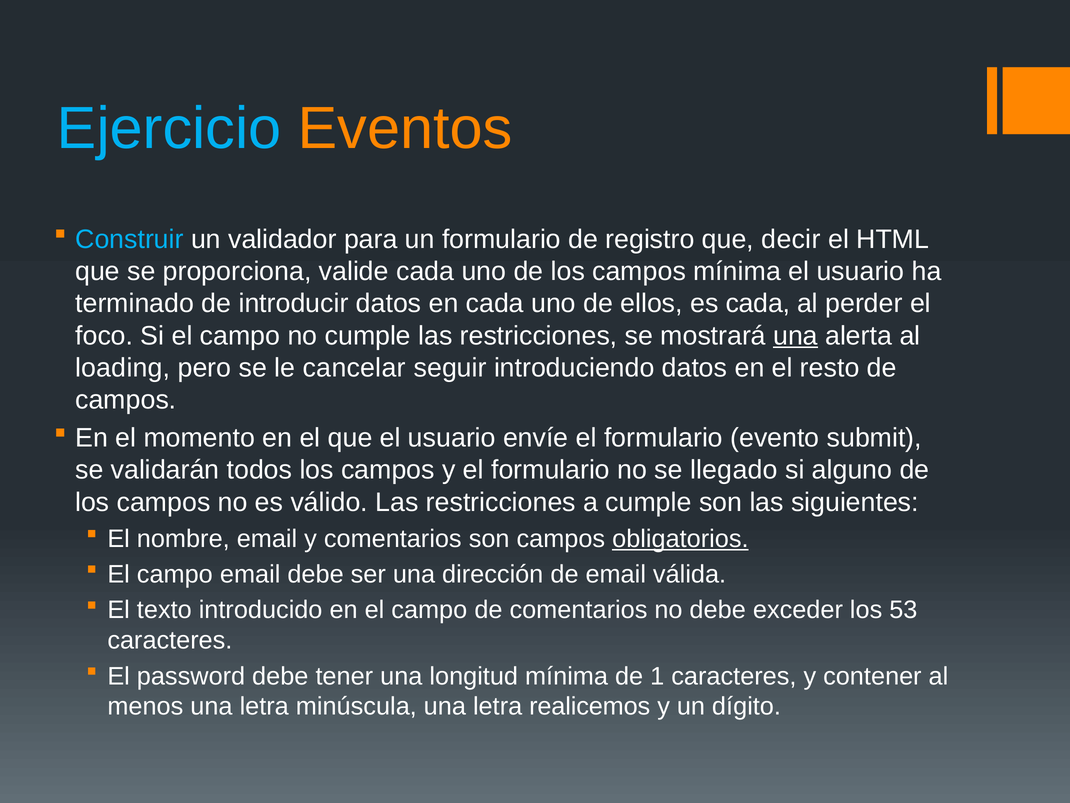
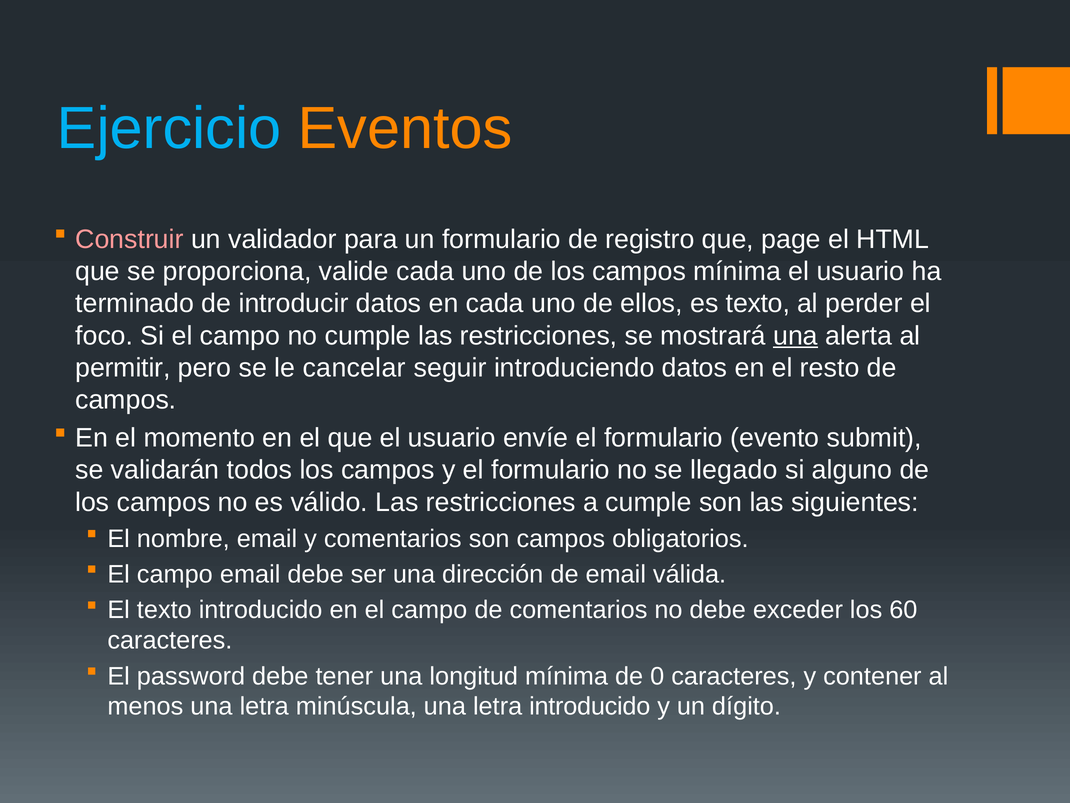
Construir colour: light blue -> pink
decir: decir -> page
es cada: cada -> texto
loading: loading -> permitir
obligatorios underline: present -> none
53: 53 -> 60
1: 1 -> 0
letra realicemos: realicemos -> introducido
